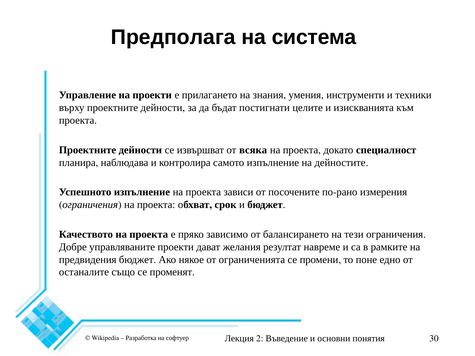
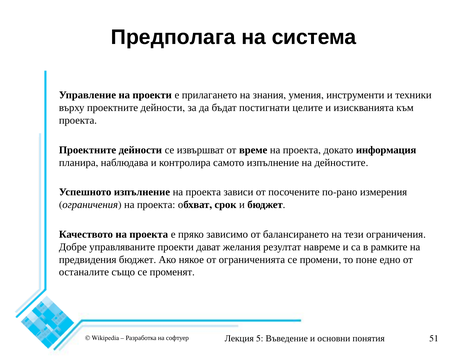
всяка: всяка -> време
специалност: специалност -> информация
2: 2 -> 5
30: 30 -> 51
